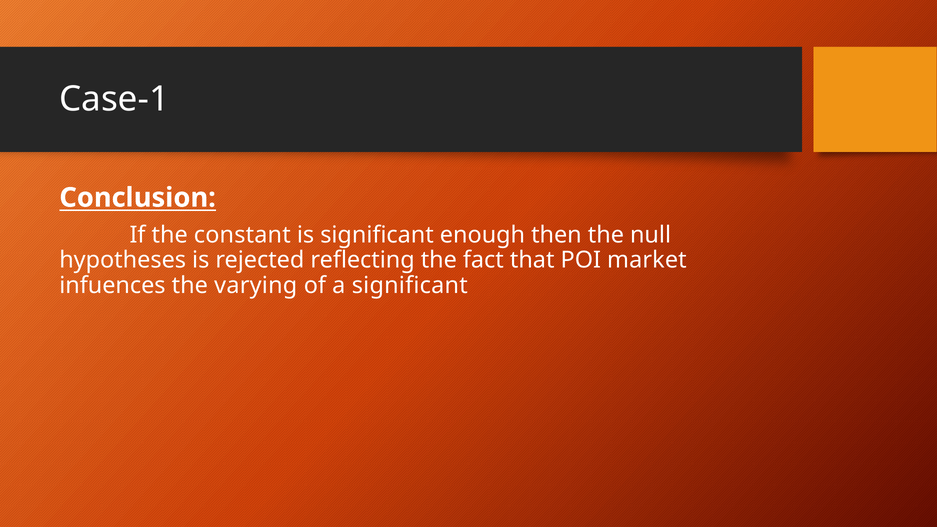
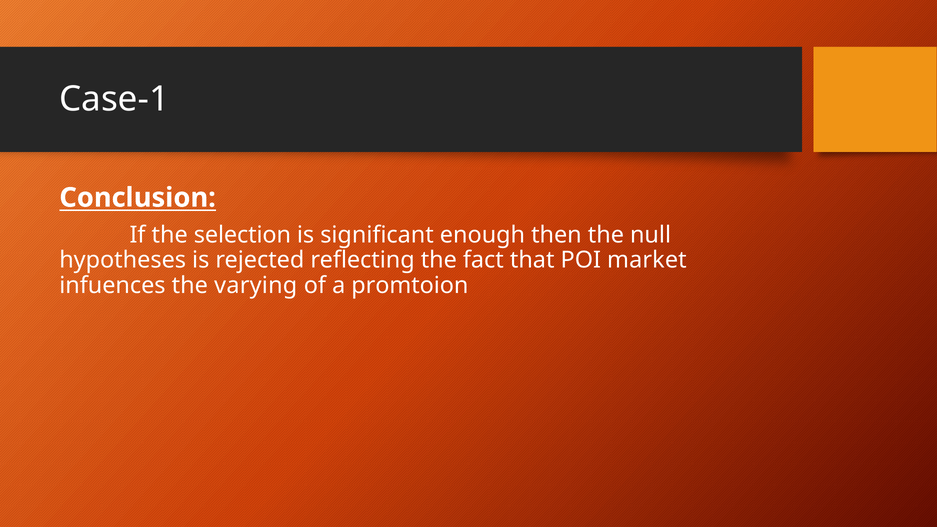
constant: constant -> selection
a significant: significant -> promtoion
